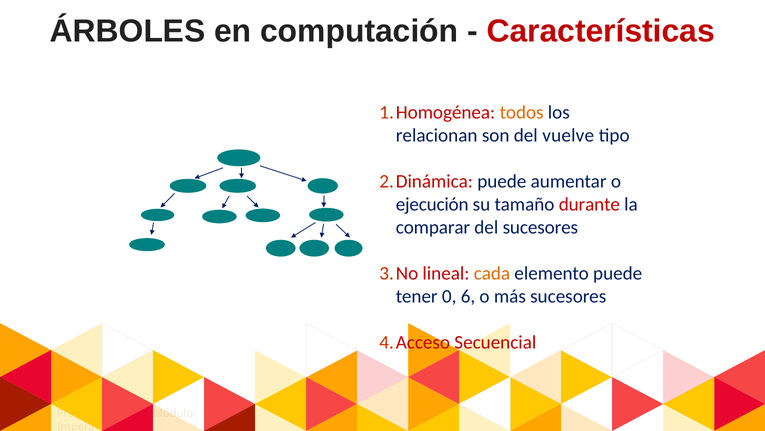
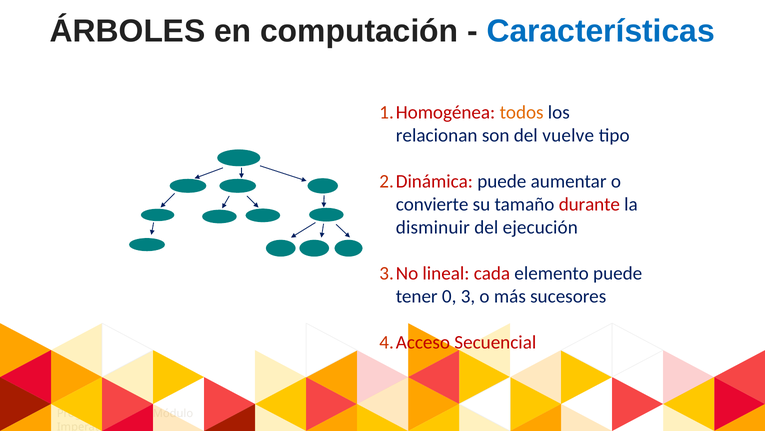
Características colour: red -> blue
ejecución: ejecución -> convierte
comparar: comparar -> disminuir
del sucesores: sucesores -> ejecución
cada colour: orange -> red
6: 6 -> 3
